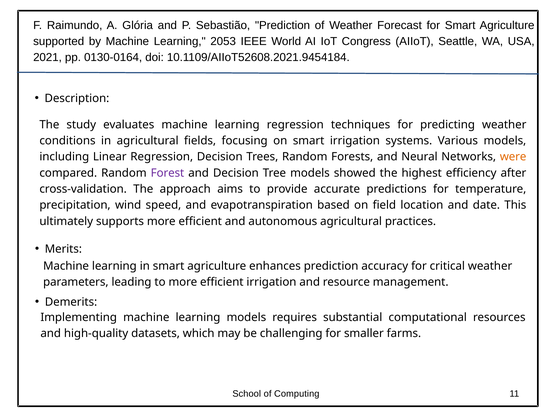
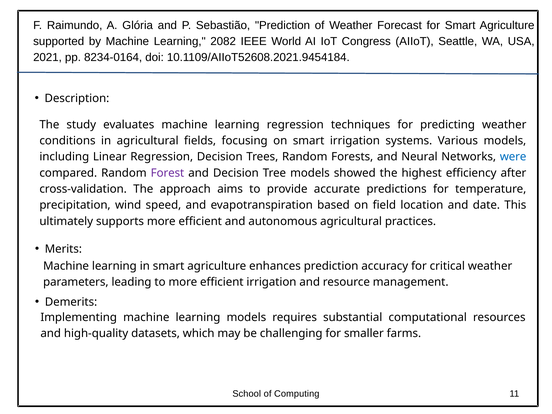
2053: 2053 -> 2082
0130-0164: 0130-0164 -> 8234-0164
were colour: orange -> blue
